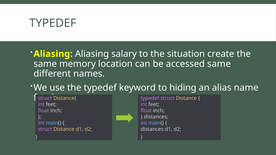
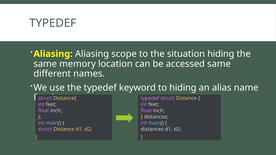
salary: salary -> scope
situation create: create -> hiding
